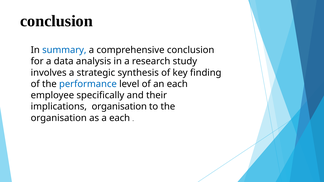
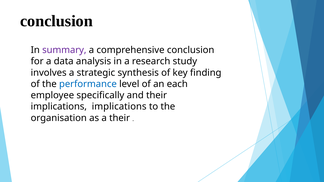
summary colour: blue -> purple
implications organisation: organisation -> implications
a each: each -> their
